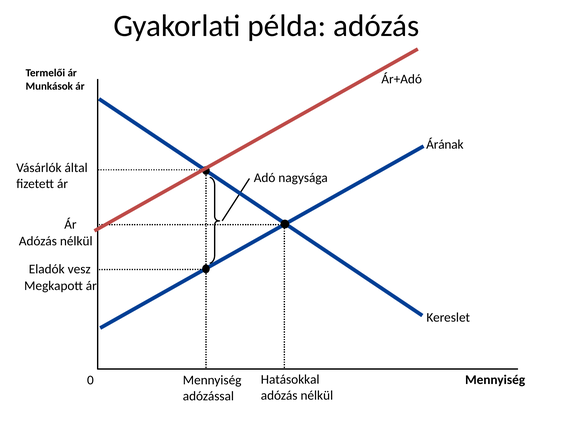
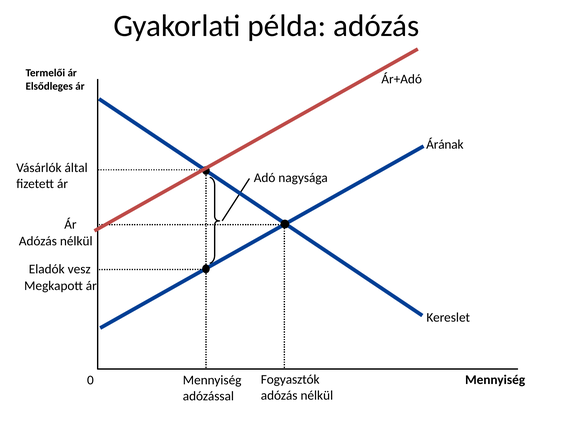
Munkások: Munkások -> Elsődleges
Hatásokkal: Hatásokkal -> Fogyasztók
